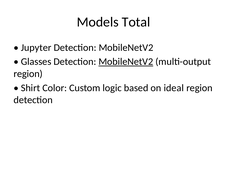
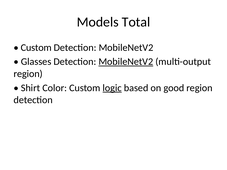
Jupyter at (36, 48): Jupyter -> Custom
logic underline: none -> present
ideal: ideal -> good
